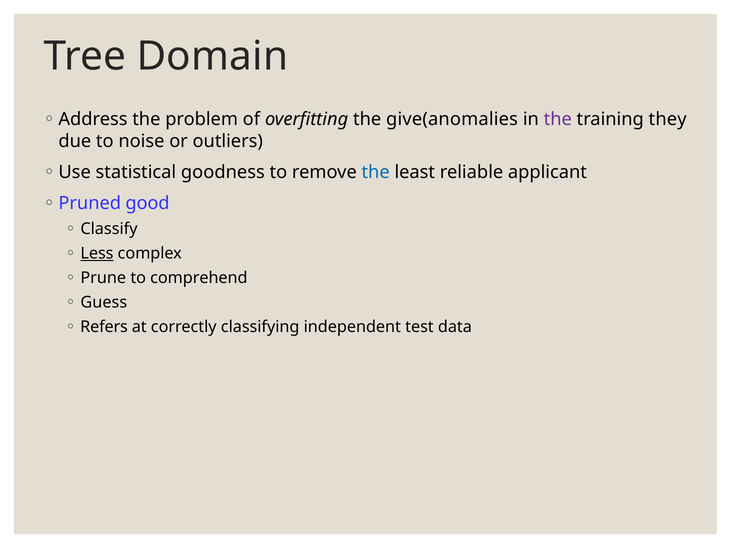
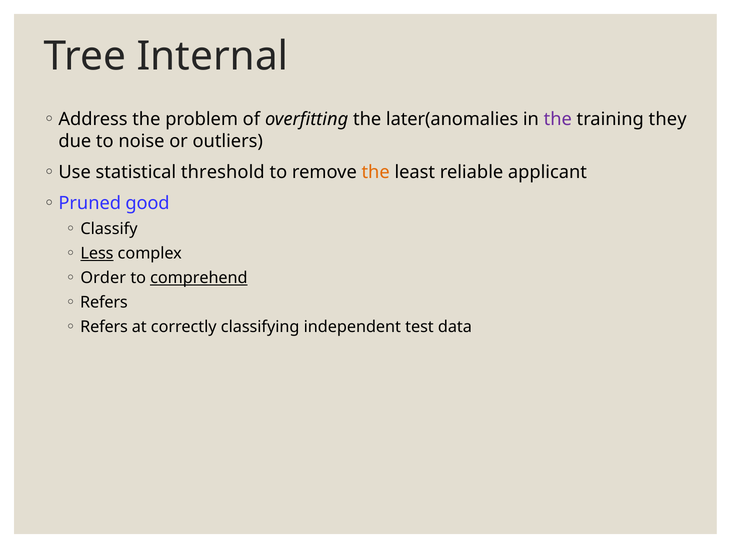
Domain: Domain -> Internal
give(anomalies: give(anomalies -> later(anomalies
goodness: goodness -> threshold
the at (376, 172) colour: blue -> orange
Prune: Prune -> Order
comprehend underline: none -> present
Guess at (104, 303): Guess -> Refers
